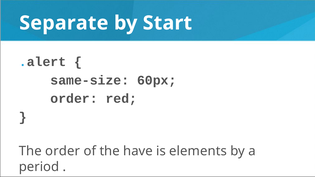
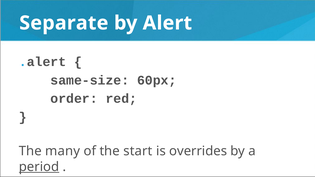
Start: Start -> Alert
The order: order -> many
have: have -> start
elements: elements -> overrides
period underline: none -> present
